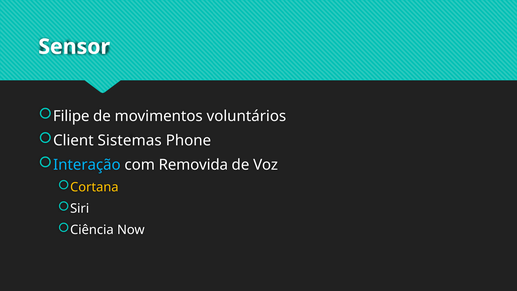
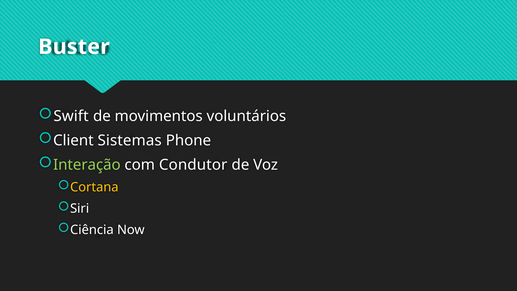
Sensor: Sensor -> Buster
Filipe: Filipe -> Swift
Interação colour: light blue -> light green
Removida: Removida -> Condutor
